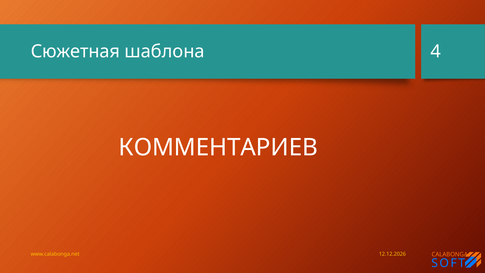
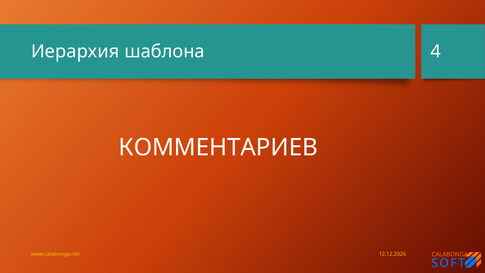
Сюжетная: Сюжетная -> Иерархия
